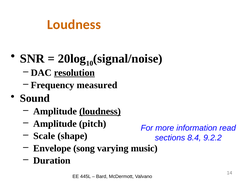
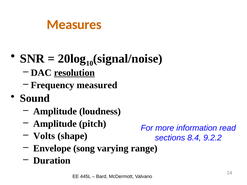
Loudness at (74, 25): Loudness -> Measures
loudness at (100, 112) underline: present -> none
Scale: Scale -> Volts
music: music -> range
